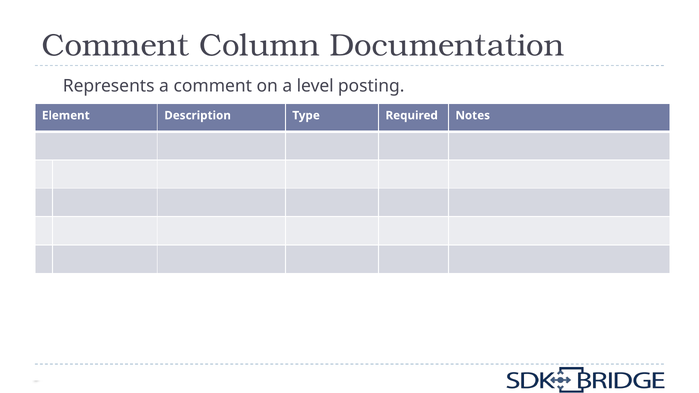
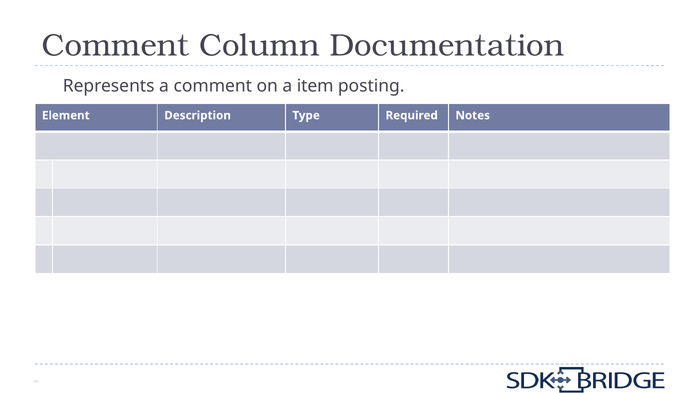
level: level -> item
